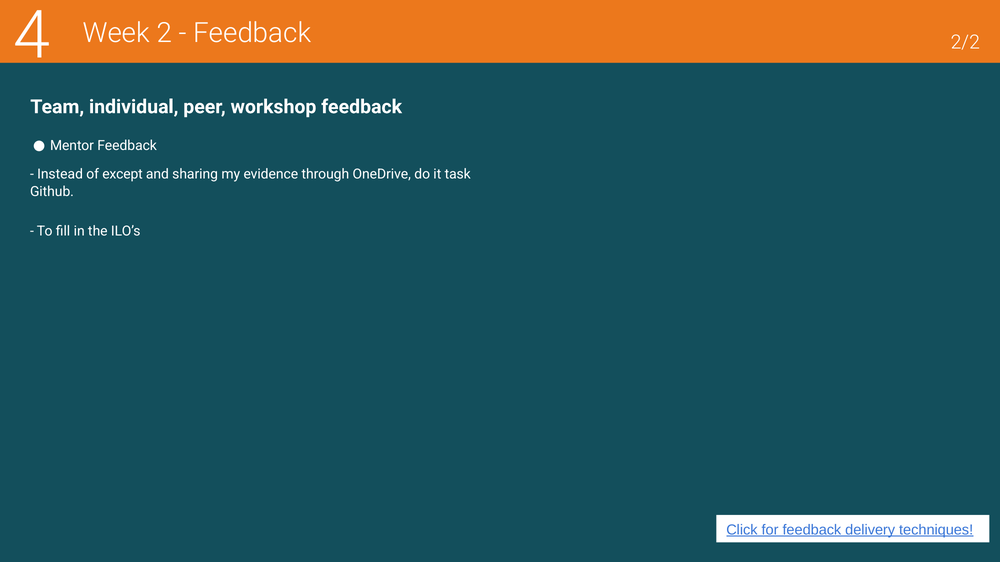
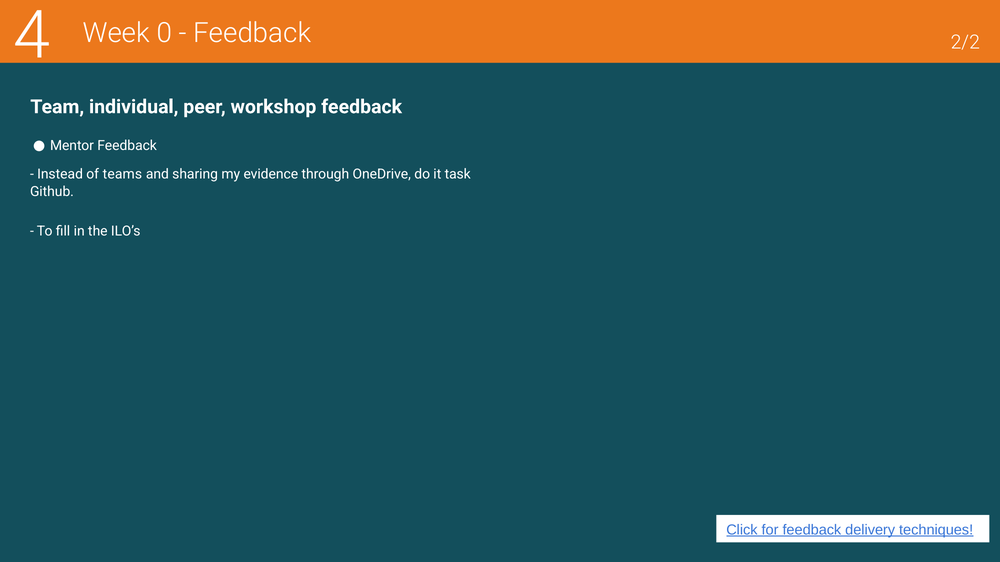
2: 2 -> 0
except: except -> teams
